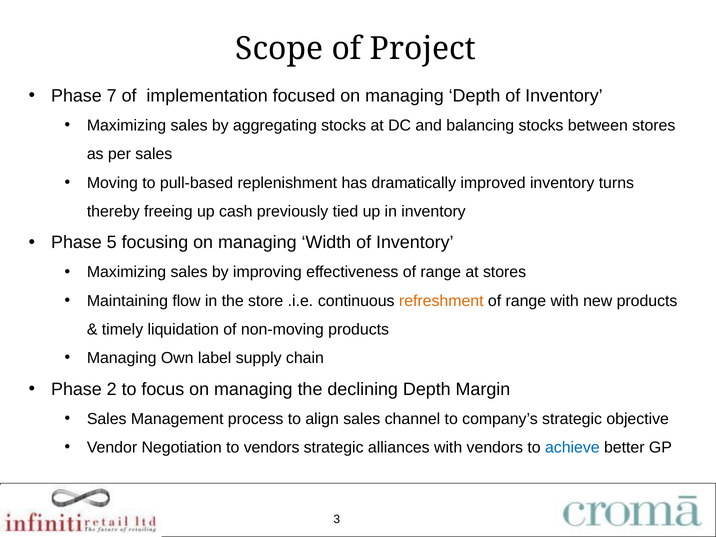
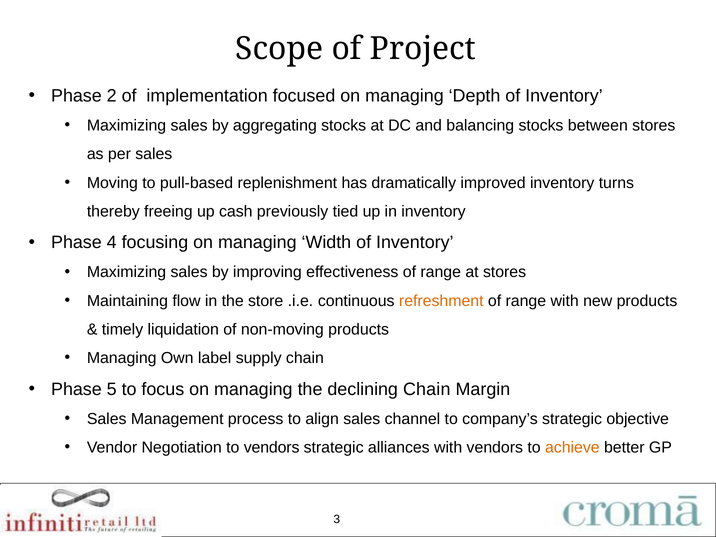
7: 7 -> 2
5: 5 -> 4
2: 2 -> 5
declining Depth: Depth -> Chain
achieve colour: blue -> orange
